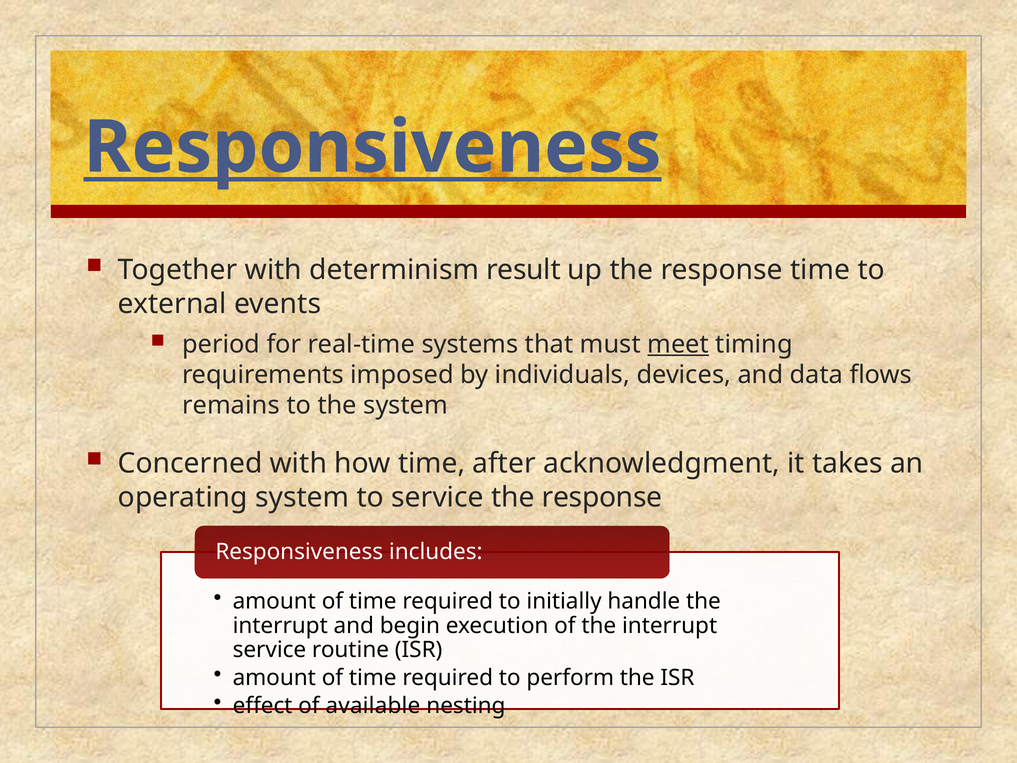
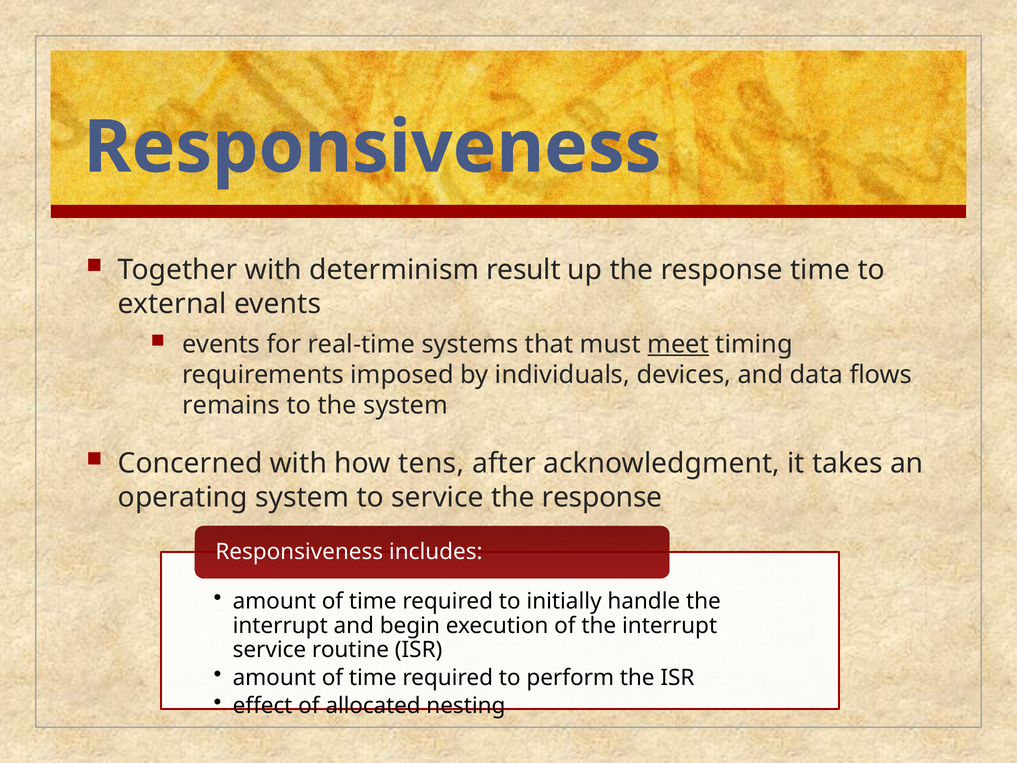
Responsiveness at (372, 147) underline: present -> none
period at (221, 344): period -> events
how time: time -> tens
available: available -> allocated
